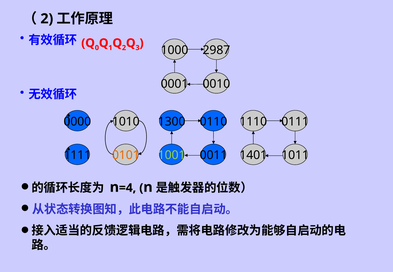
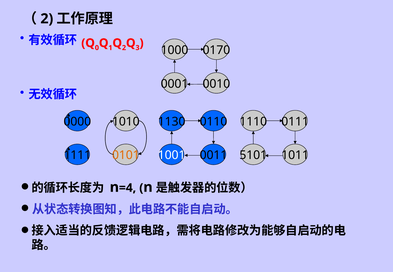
2987: 2987 -> 0170
1300: 1300 -> 1130
1001 colour: light green -> white
1401: 1401 -> 5101
